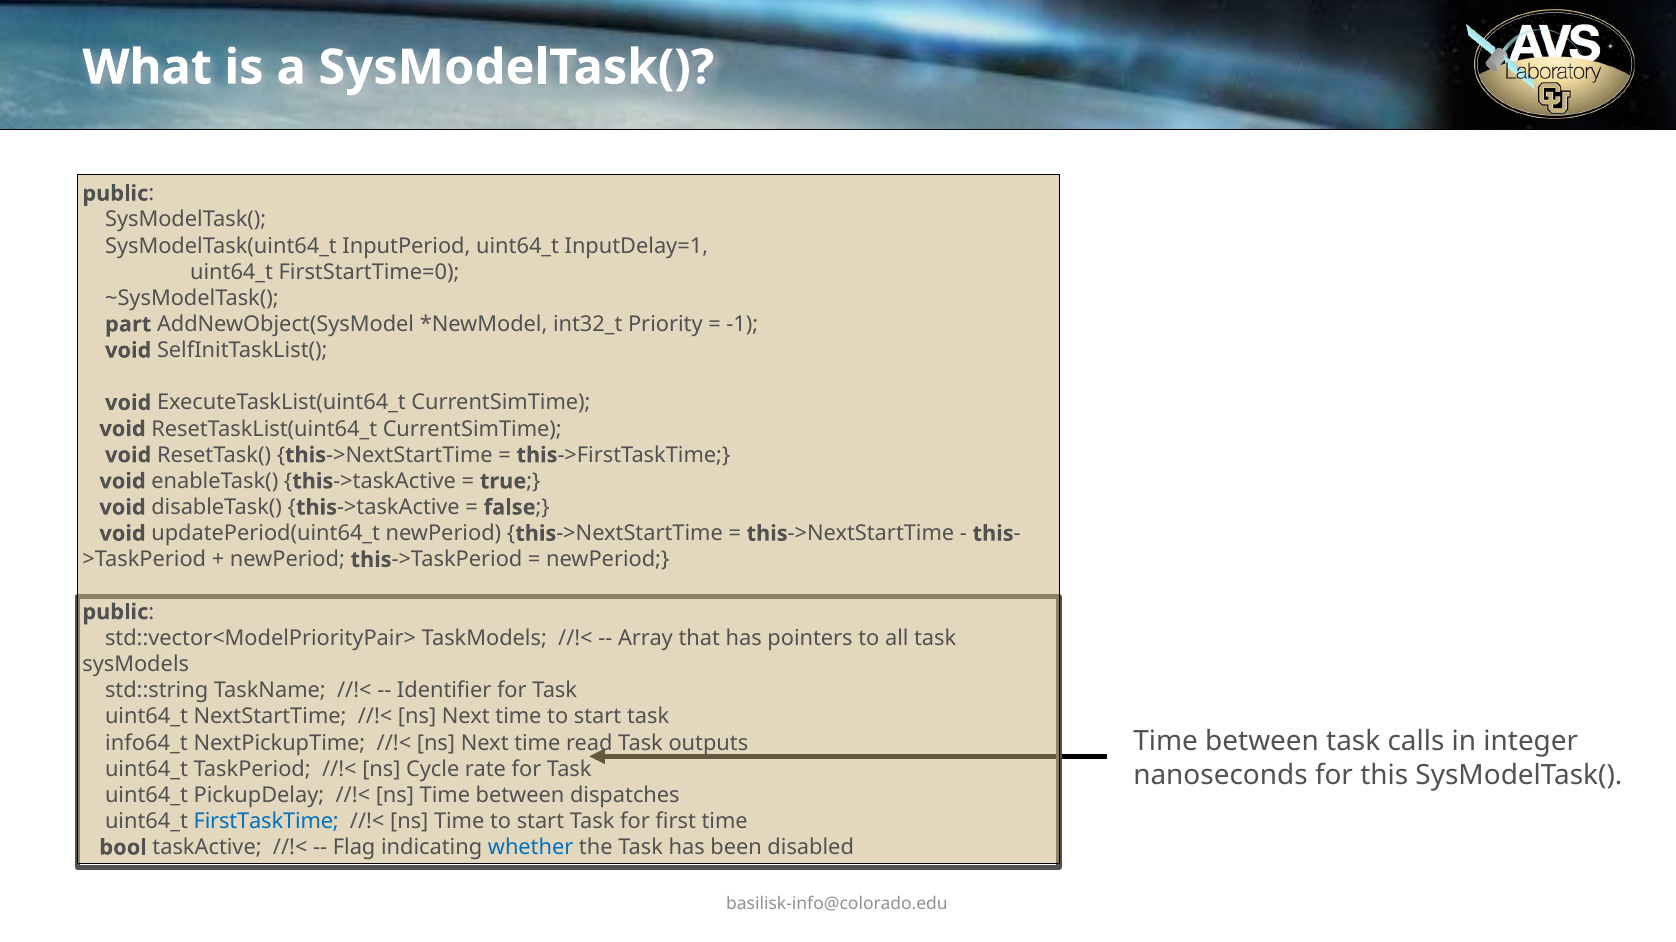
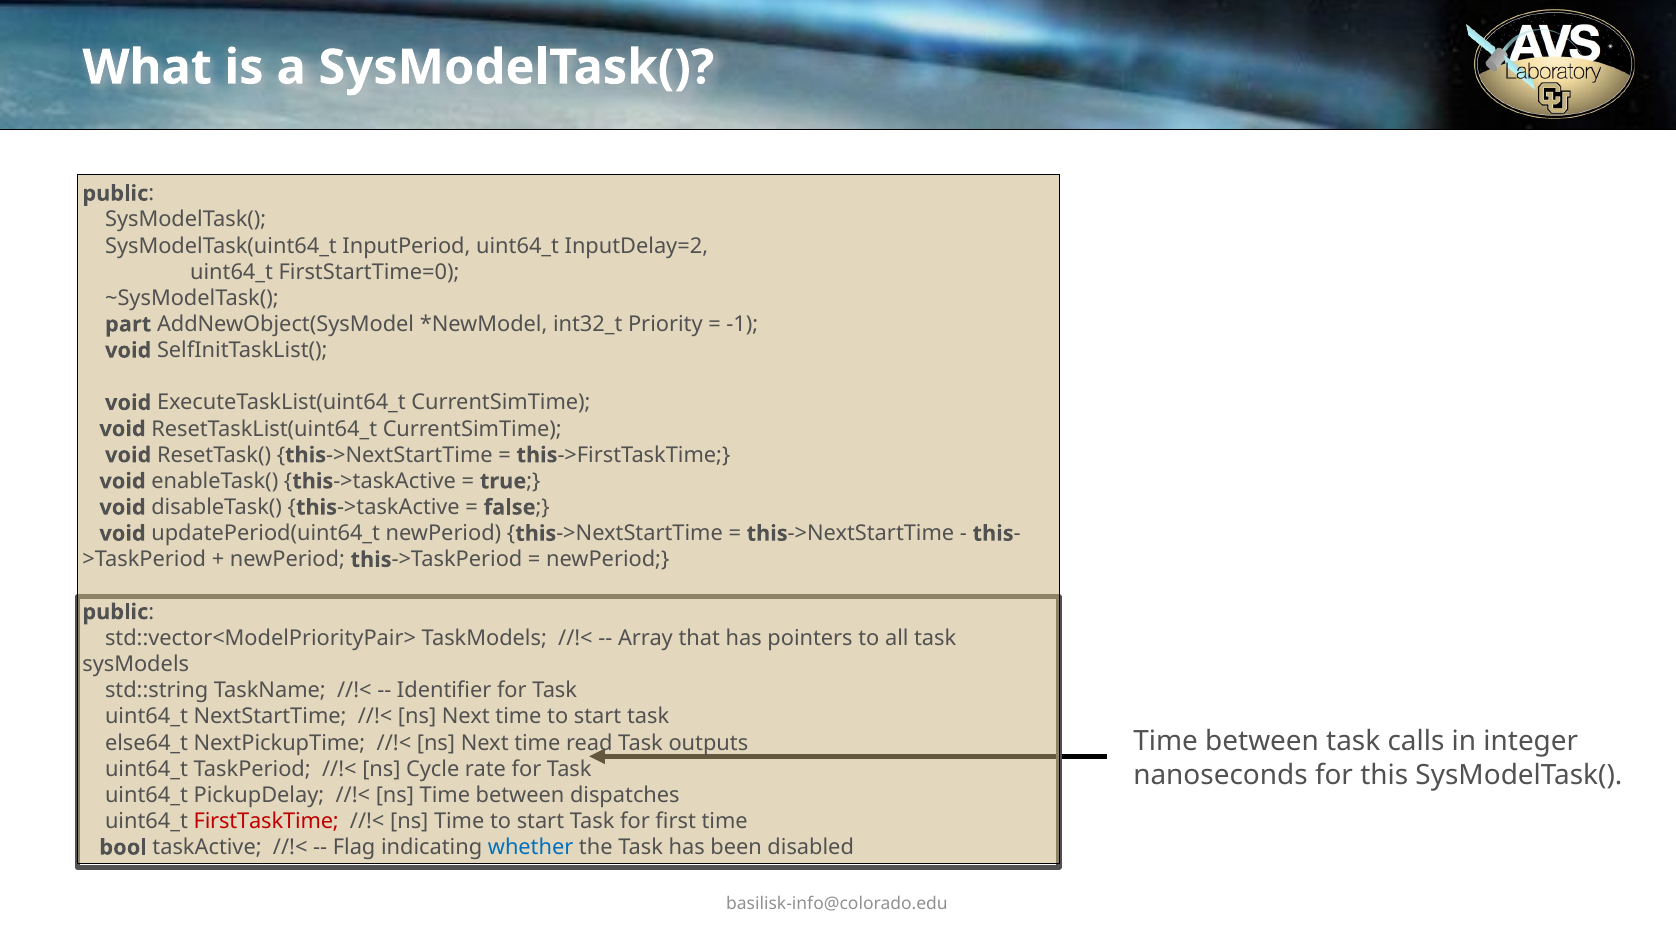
InputDelay=1: InputDelay=1 -> InputDelay=2
info64_t: info64_t -> else64_t
FirstTaskTime colour: blue -> red
